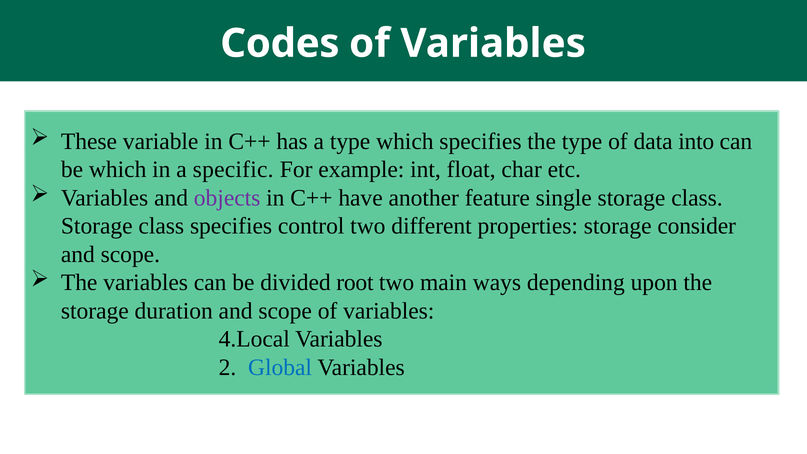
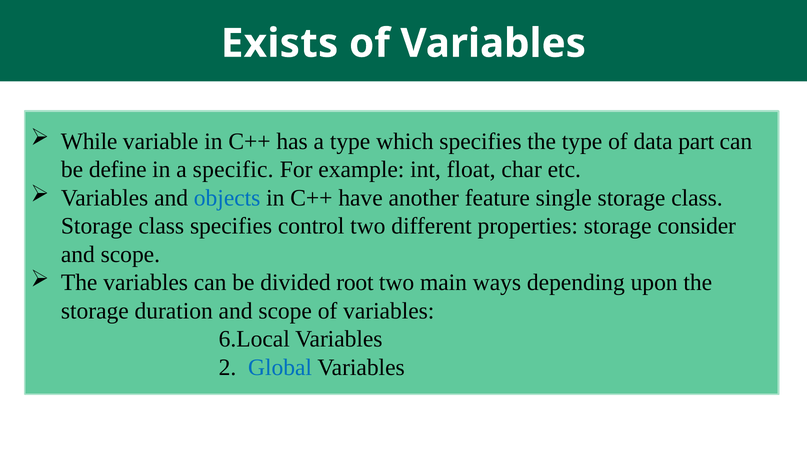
Codes: Codes -> Exists
These: These -> While
into: into -> part
be which: which -> define
objects colour: purple -> blue
4.Local: 4.Local -> 6.Local
